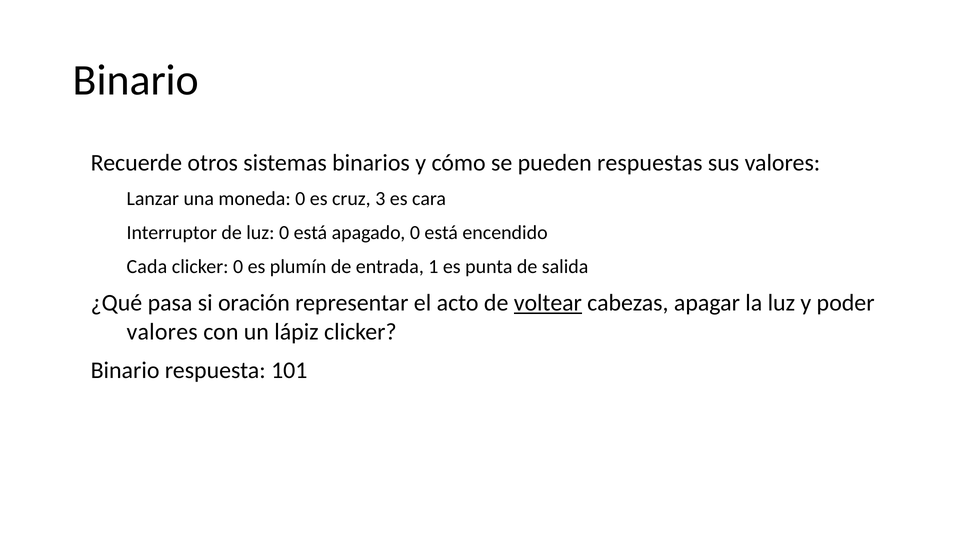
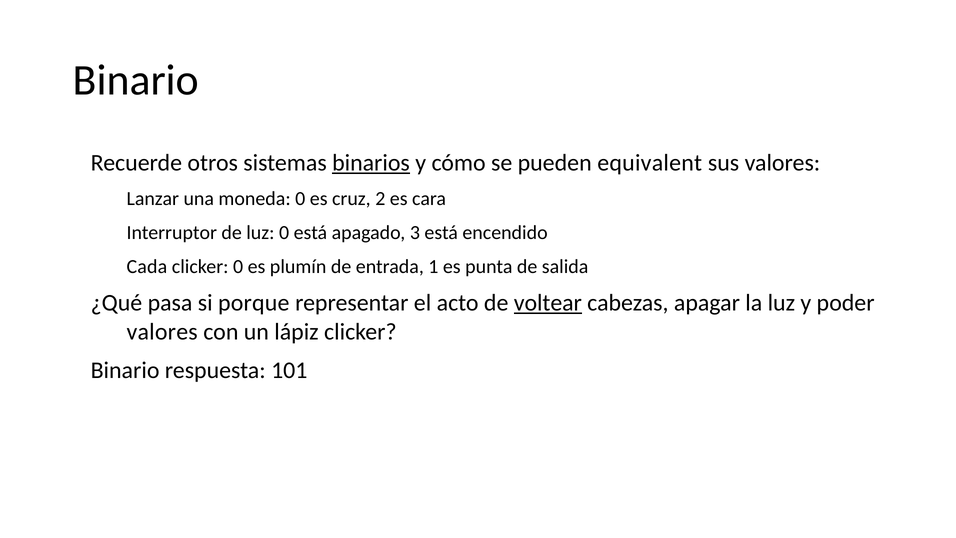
binarios underline: none -> present
respuestas: respuestas -> equivalent
3: 3 -> 2
apagado 0: 0 -> 3
oración: oración -> porque
